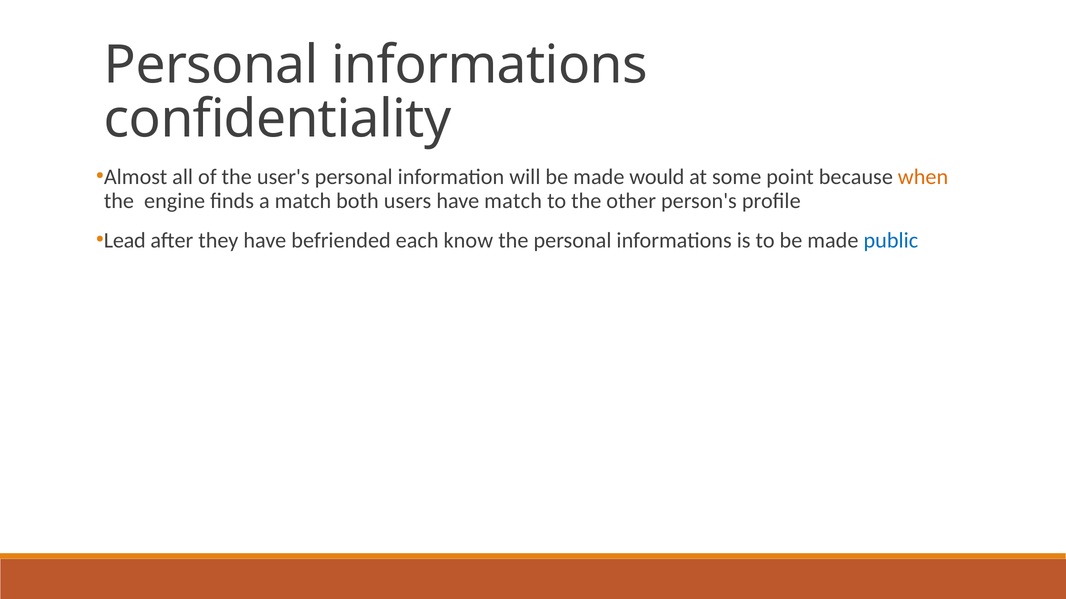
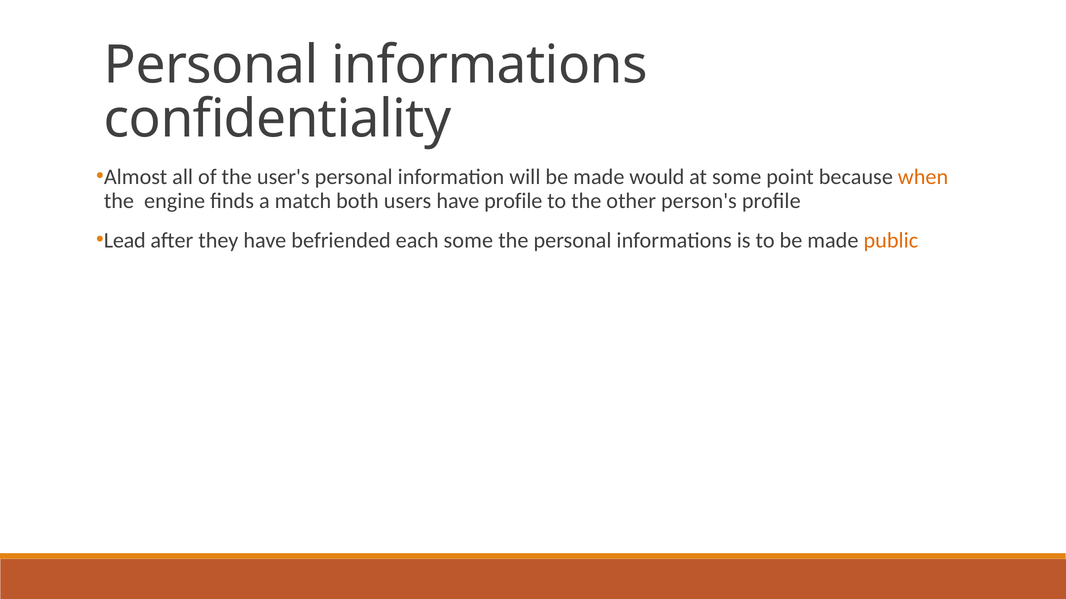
have match: match -> profile
each know: know -> some
public colour: blue -> orange
